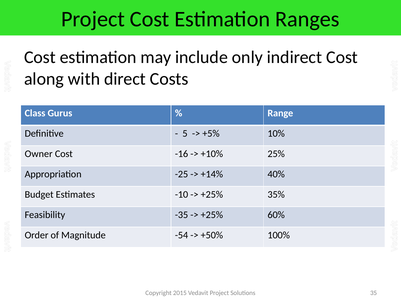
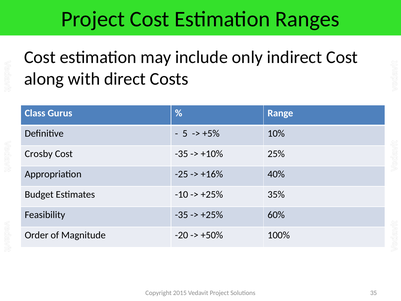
Owner: Owner -> Crosby
Cost -16: -16 -> -35
+14%: +14% -> +16%
-54: -54 -> -20
